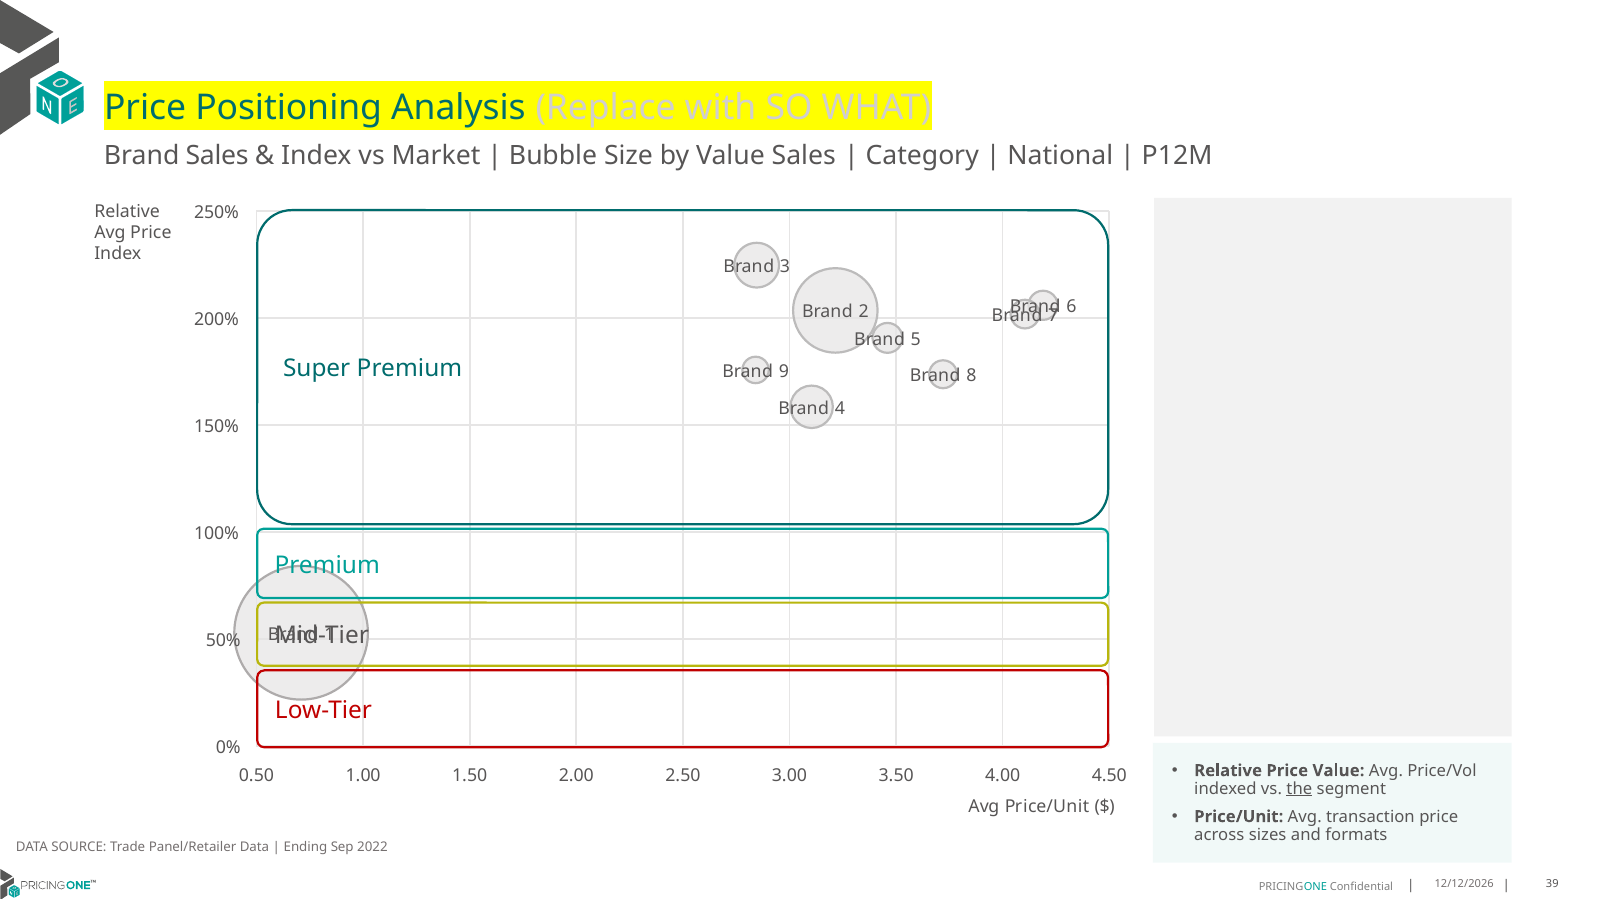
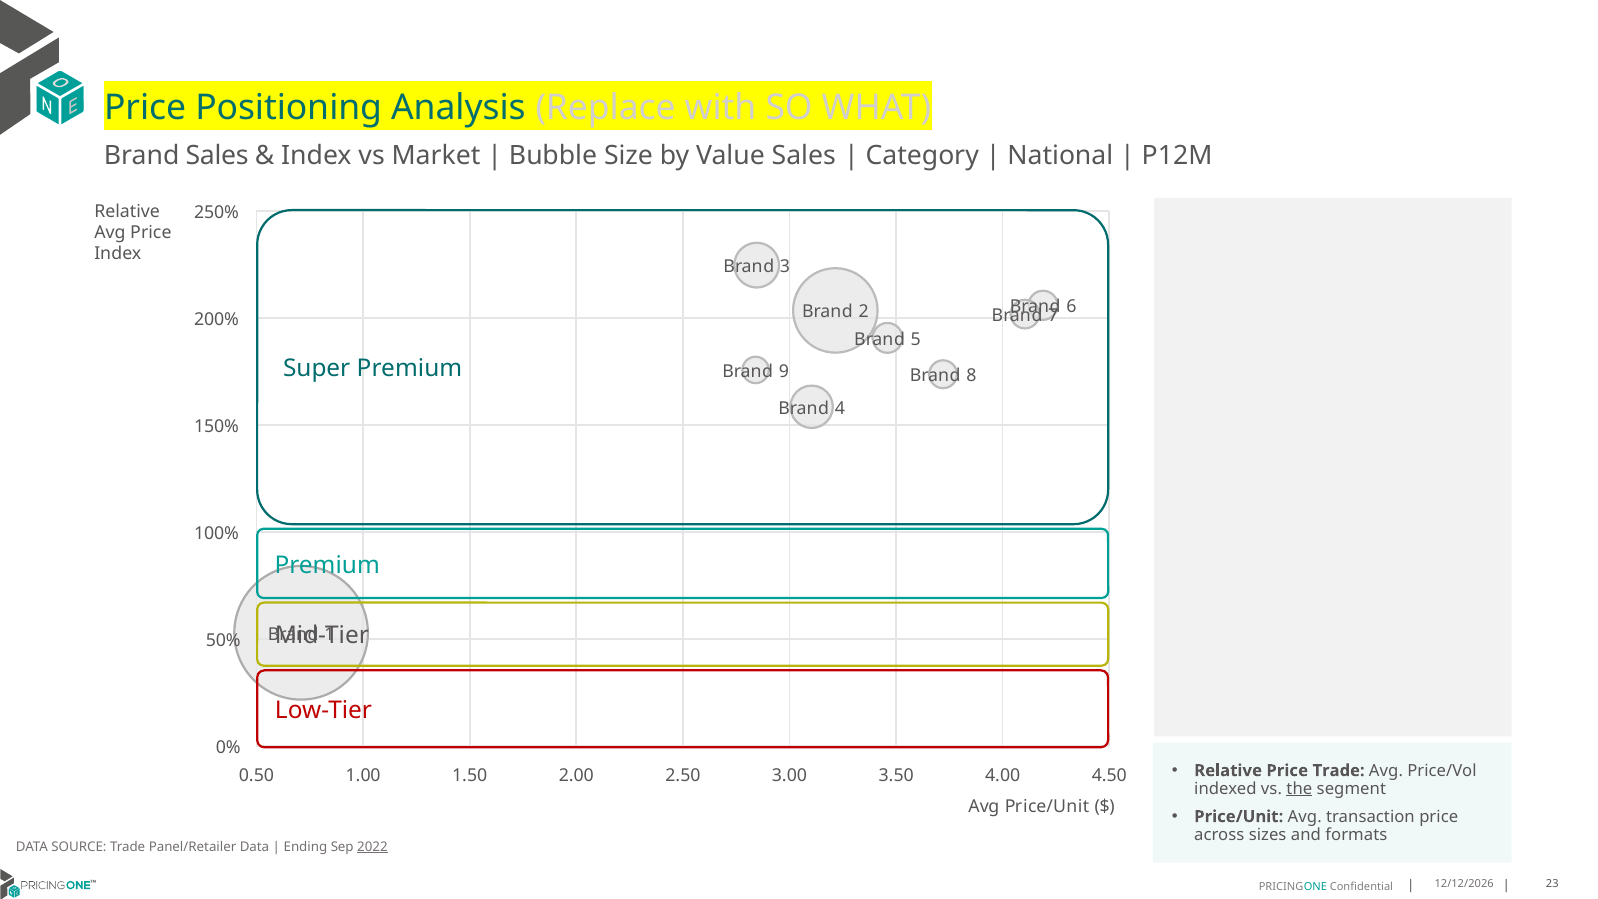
Price Value: Value -> Trade
2022 underline: none -> present
39: 39 -> 23
